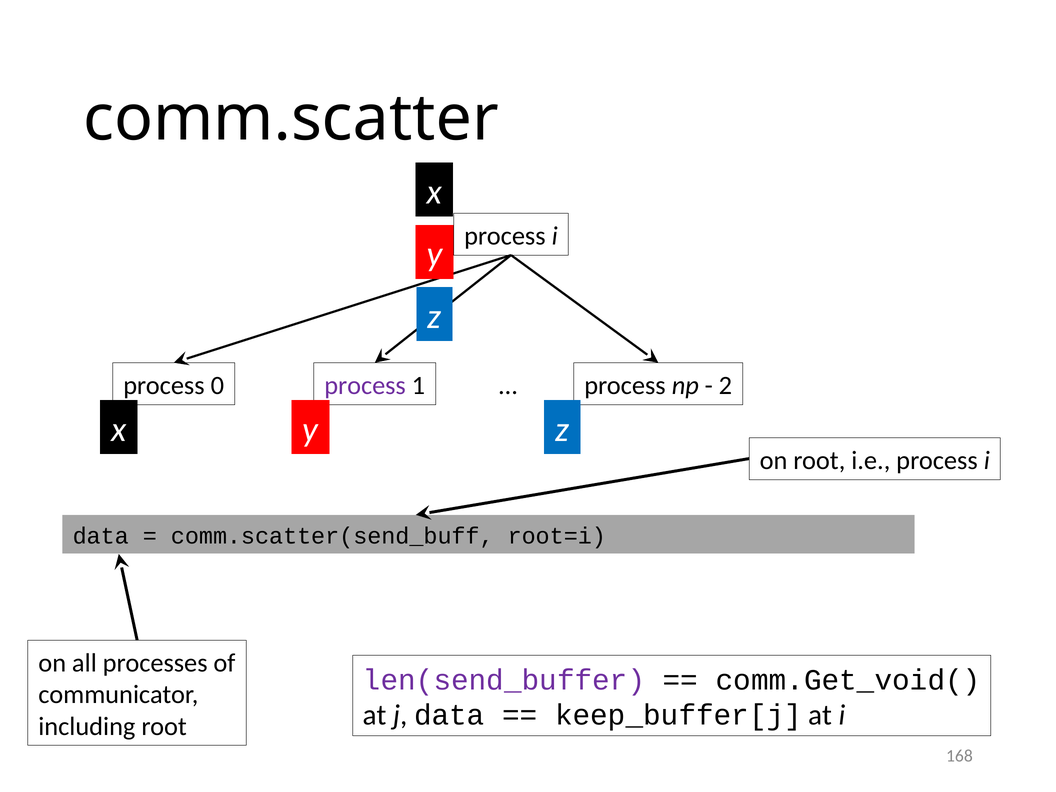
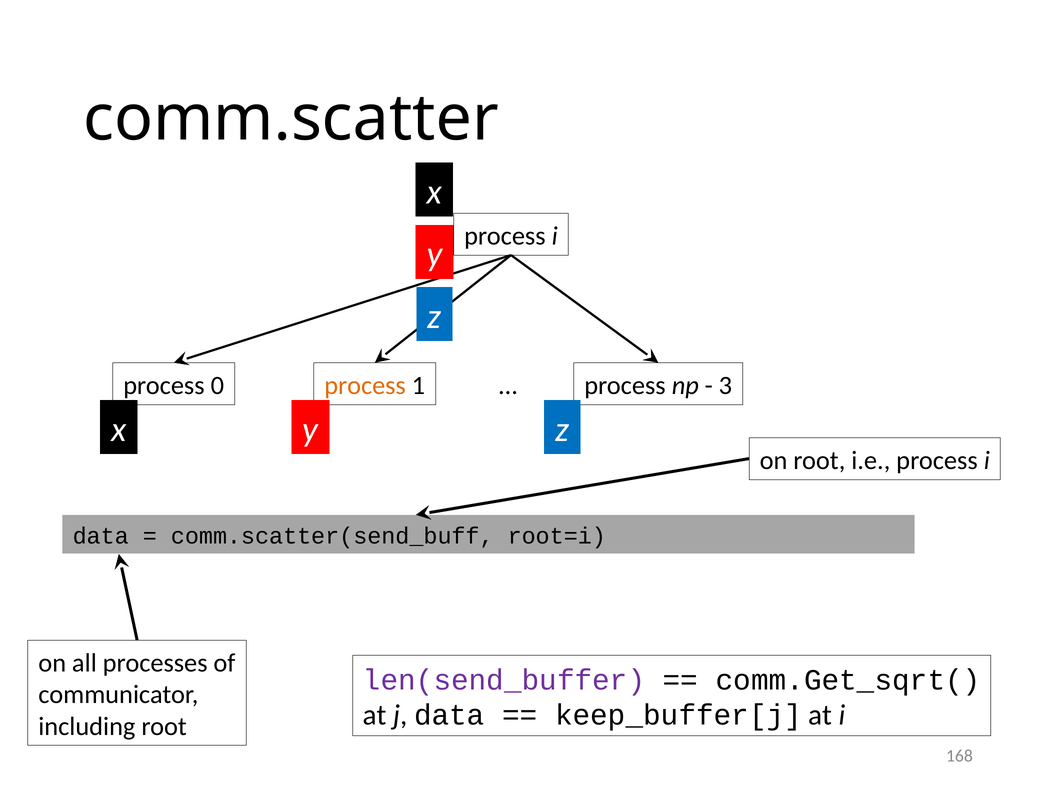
process at (365, 386) colour: purple -> orange
2: 2 -> 3
comm.Get_void(: comm.Get_void( -> comm.Get_sqrt(
